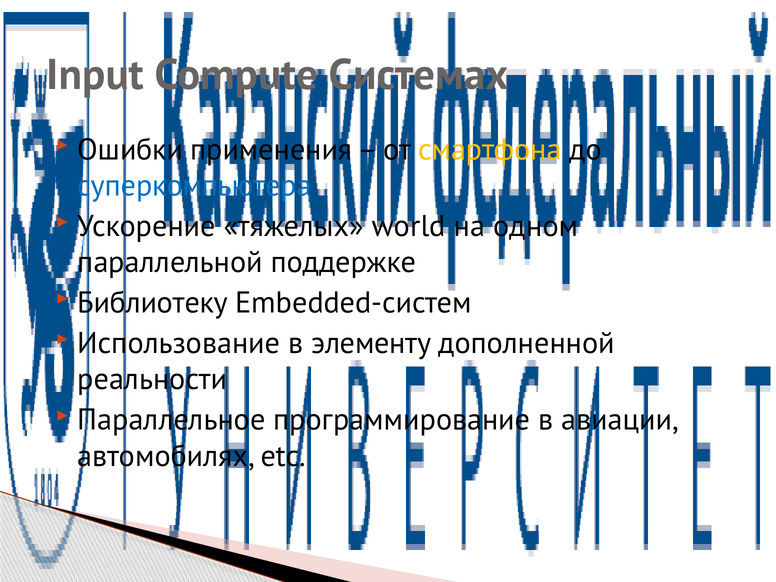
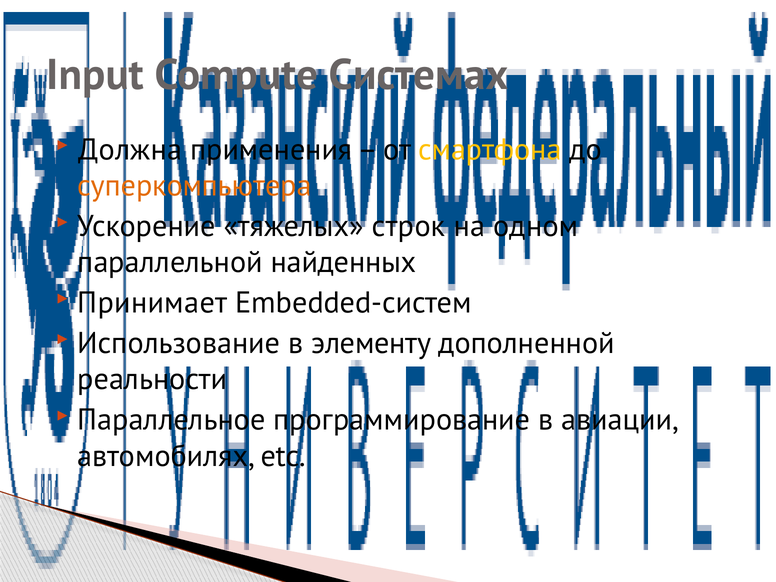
Ошибки: Ошибки -> Должна
суперкомпьютера colour: blue -> orange
world: world -> строк
поддержке: поддержке -> найденных
Библиотеку: Библиотеку -> Принимает
